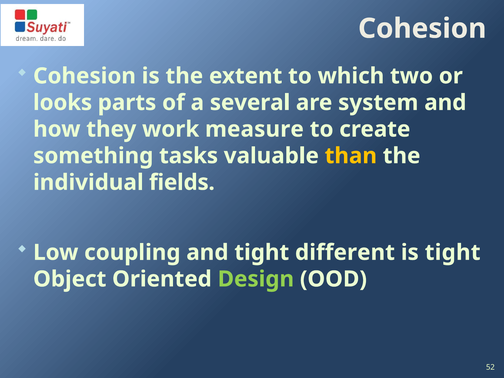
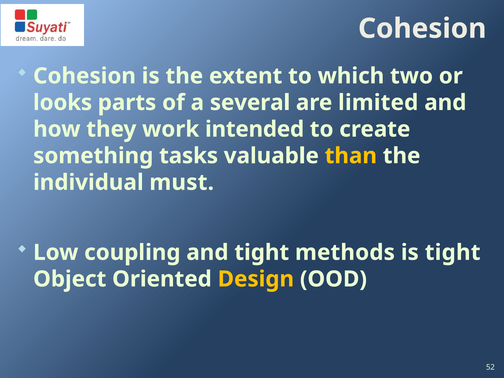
system: system -> limited
measure: measure -> intended
fields: fields -> must
different: different -> methods
Design colour: light green -> yellow
